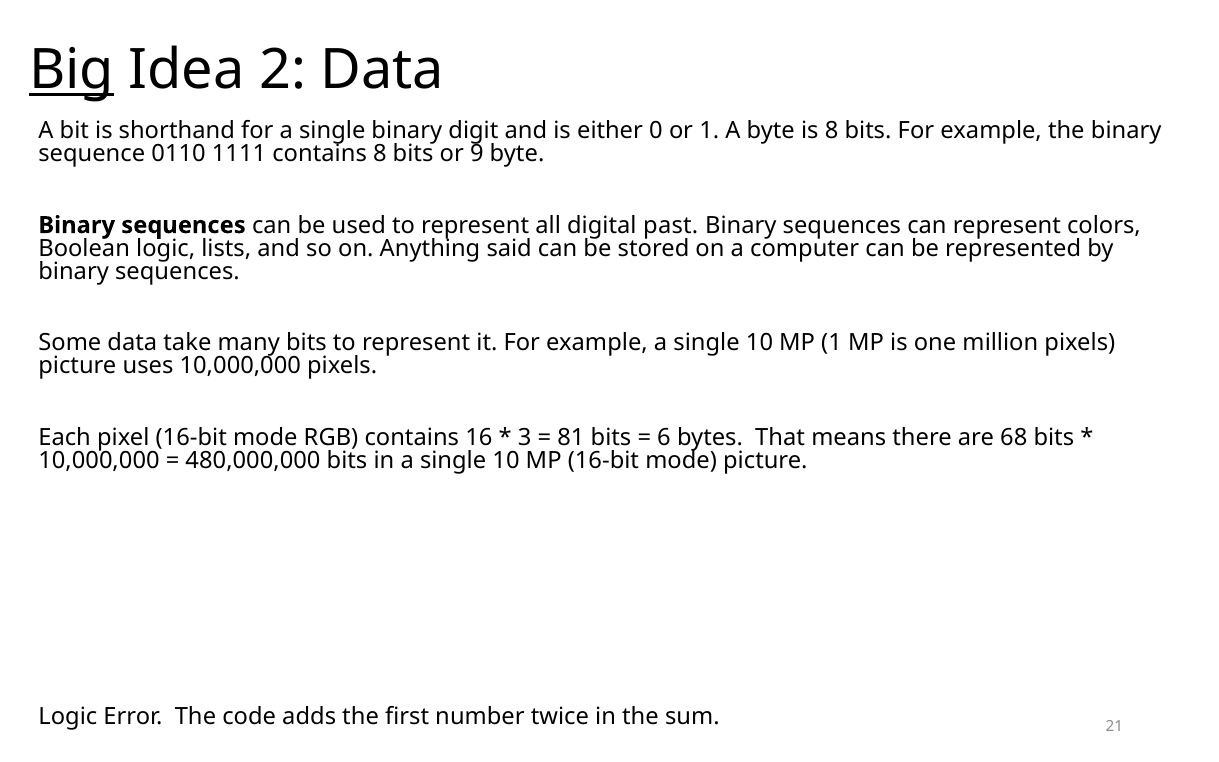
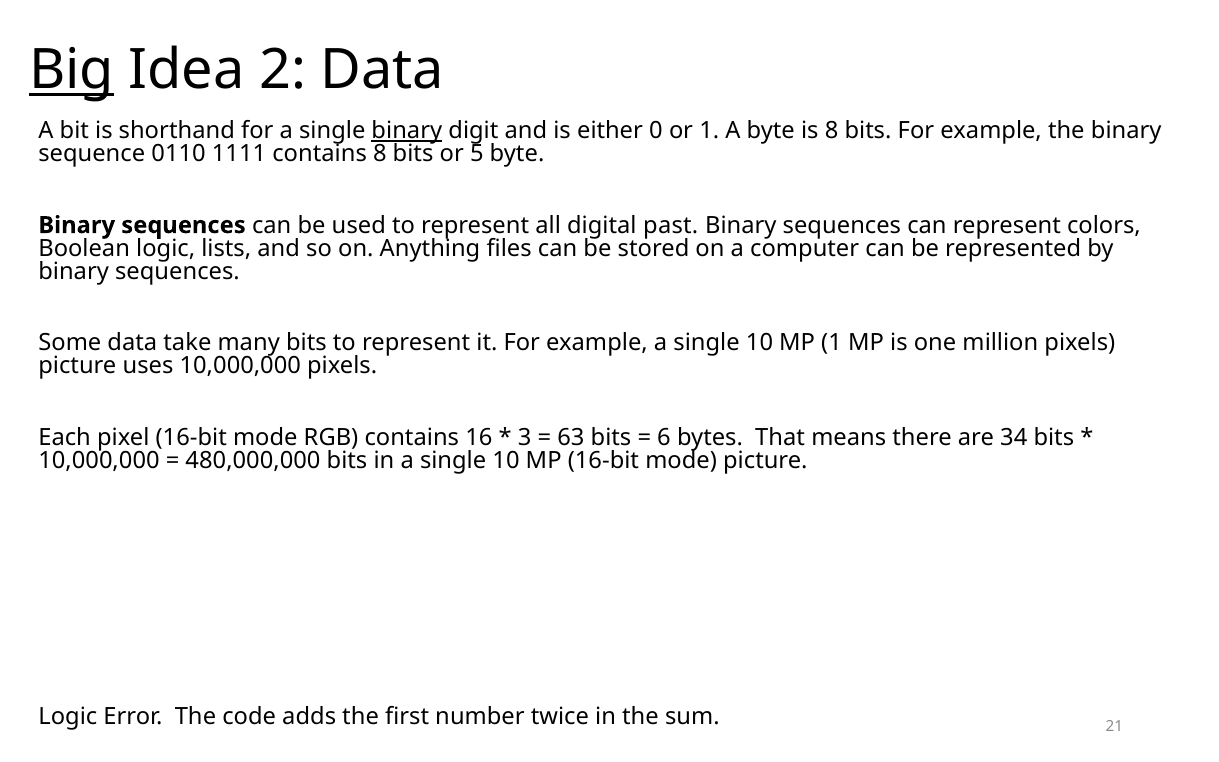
binary at (407, 131) underline: none -> present
9: 9 -> 5
said: said -> files
81: 81 -> 63
68: 68 -> 34
